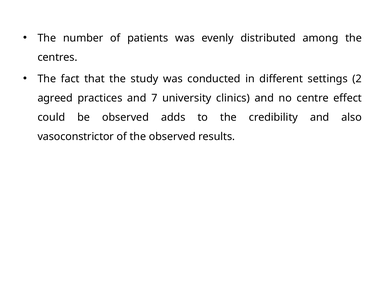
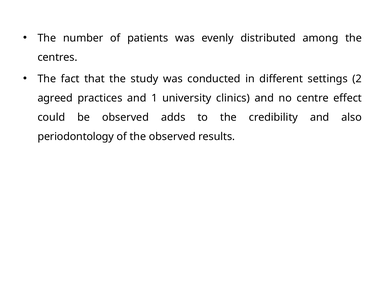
7: 7 -> 1
vasoconstrictor: vasoconstrictor -> periodontology
